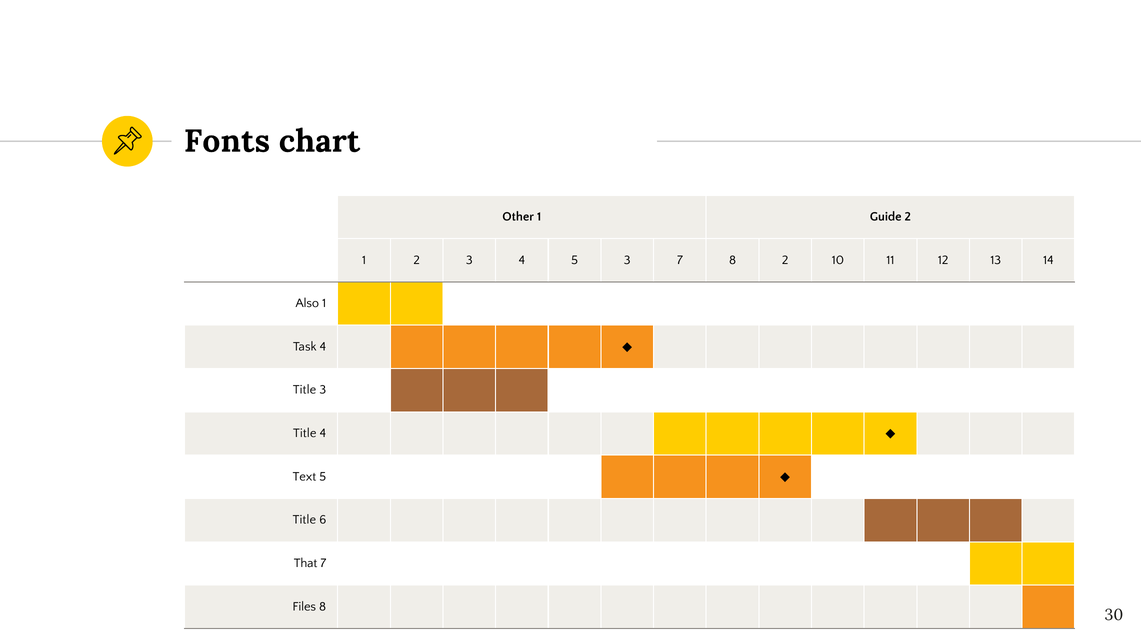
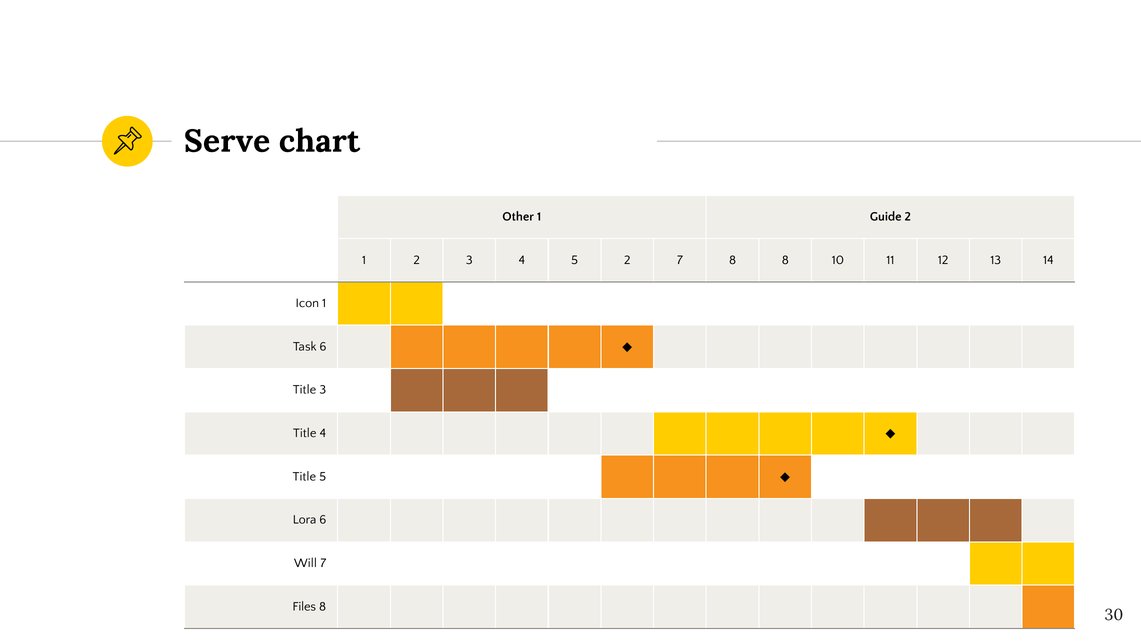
Fonts: Fonts -> Serve
5 3: 3 -> 2
8 2: 2 -> 8
Also: Also -> Icon
Task 4: 4 -> 6
Text at (304, 476): Text -> Title
Title at (304, 520): Title -> Lora
That: That -> Will
